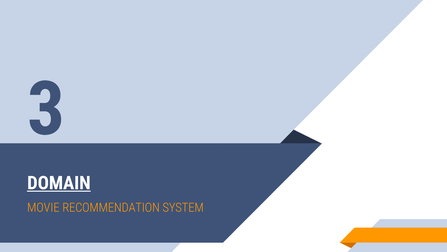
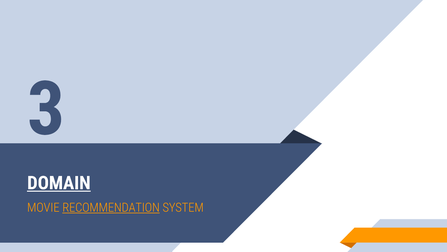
RECOMMENDATION underline: none -> present
